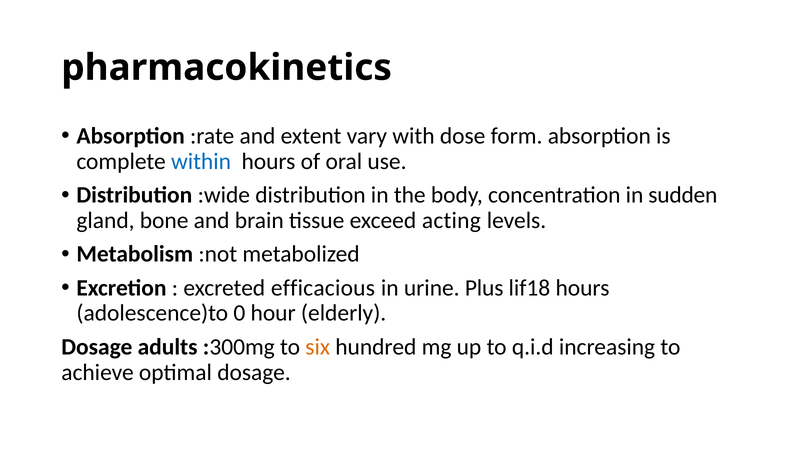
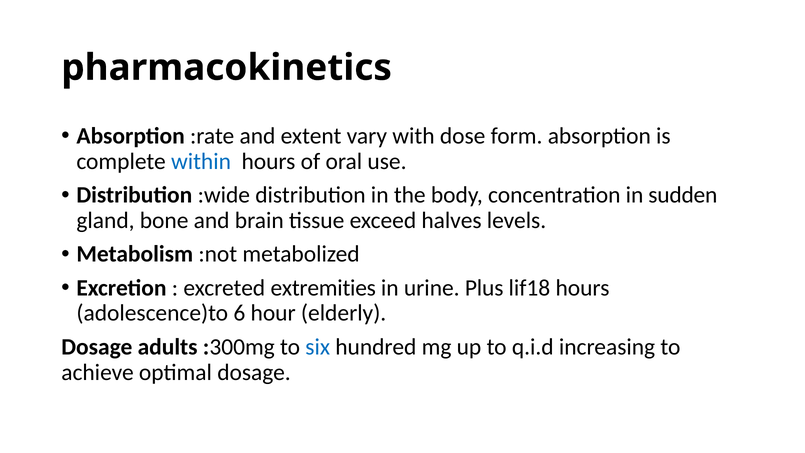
acting: acting -> halves
efficacious: efficacious -> extremities
0: 0 -> 6
six colour: orange -> blue
